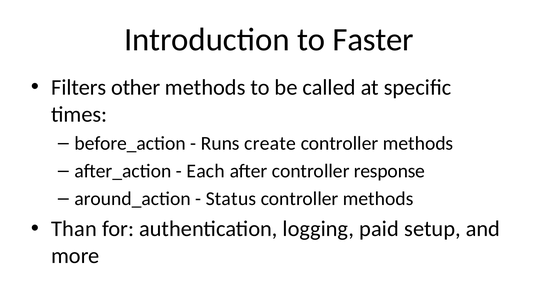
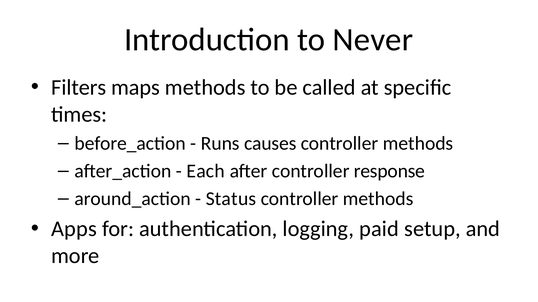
Faster: Faster -> Never
other: other -> maps
create: create -> causes
Than: Than -> Apps
